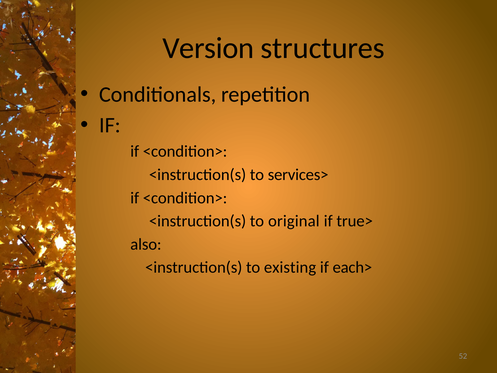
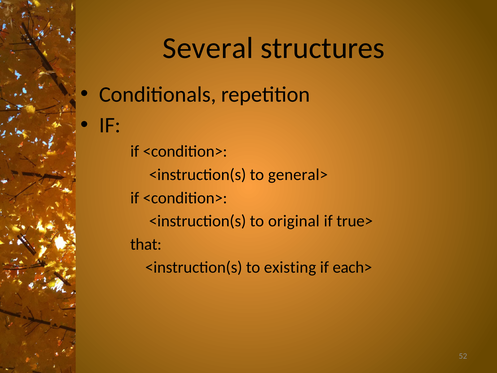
Version: Version -> Several
services>: services> -> general>
also: also -> that
